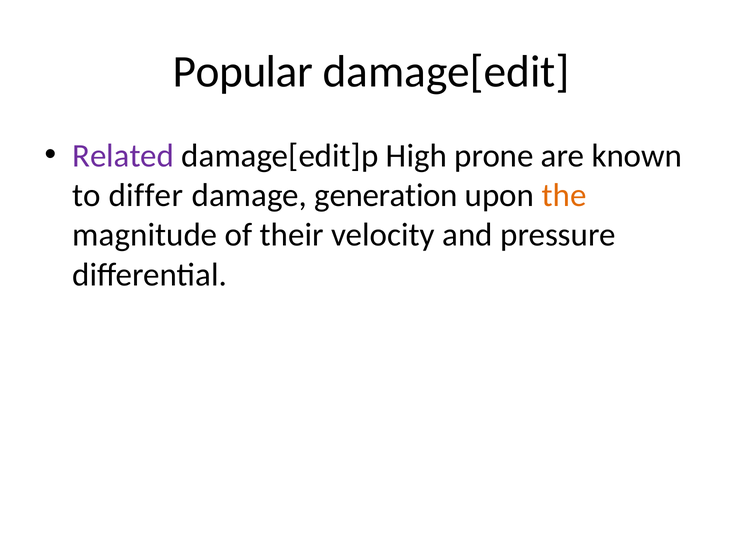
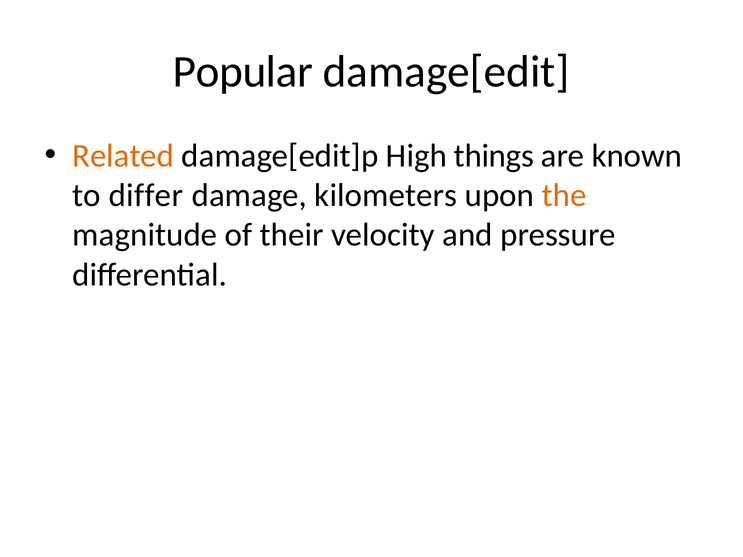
Related colour: purple -> orange
prone: prone -> things
generation: generation -> kilometers
